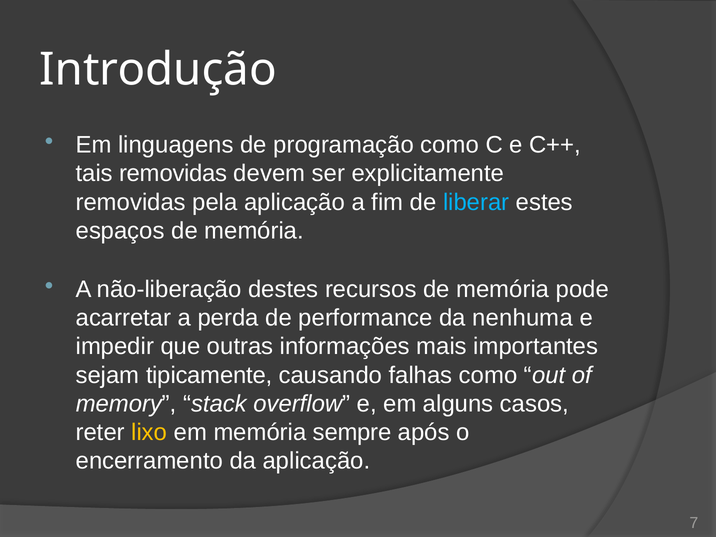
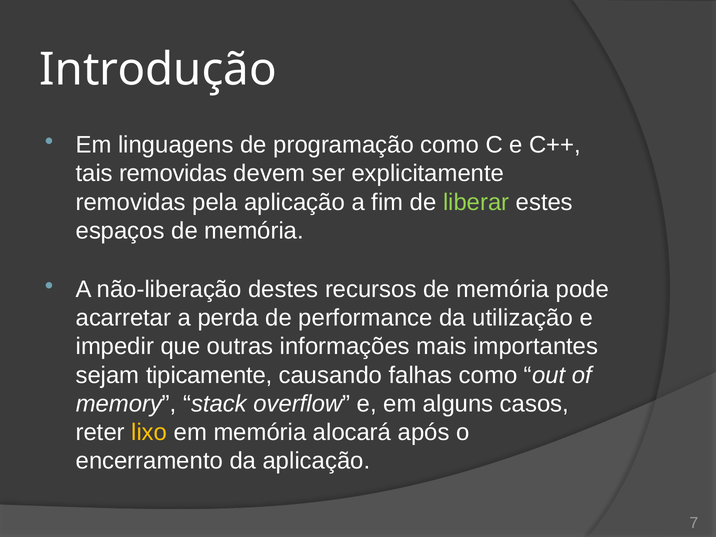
liberar colour: light blue -> light green
nenhuma: nenhuma -> utilização
sempre: sempre -> alocará
